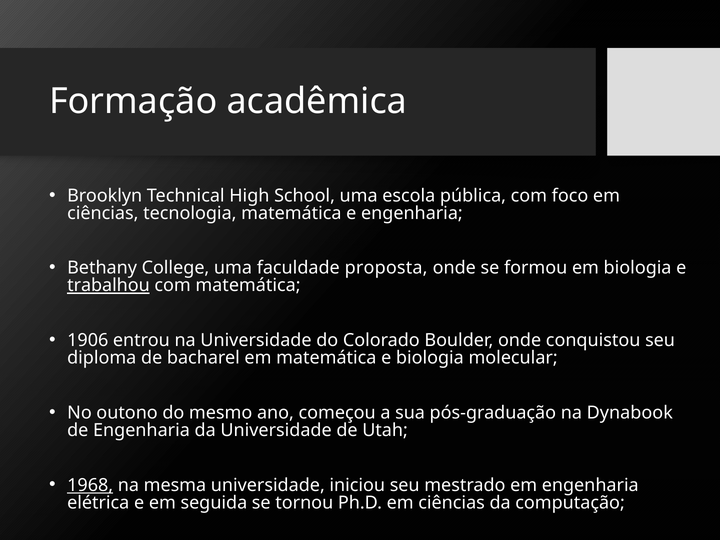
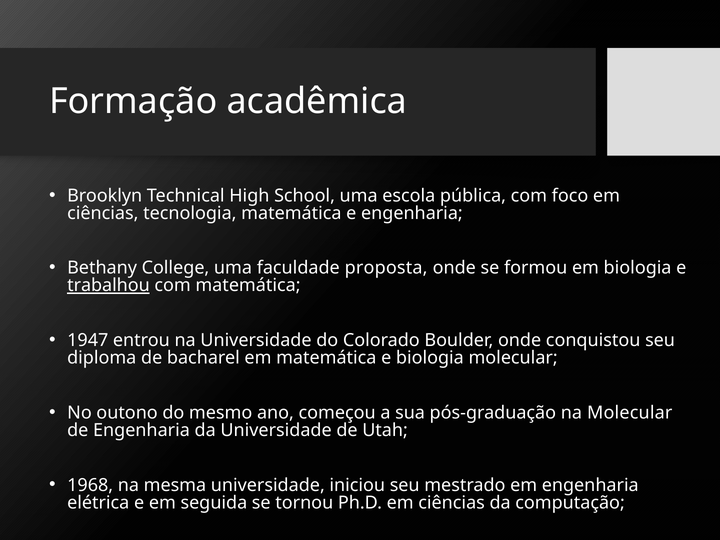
1906: 1906 -> 1947
na Dynabook: Dynabook -> Molecular
1968 underline: present -> none
